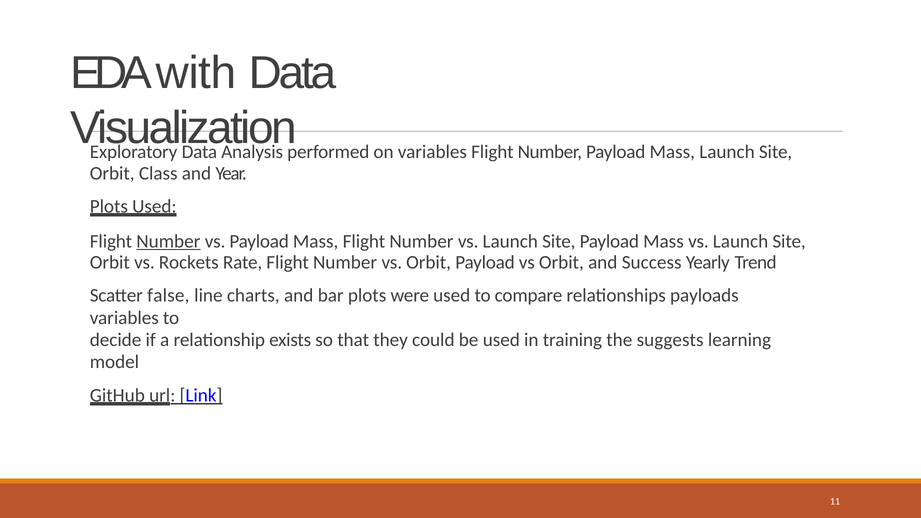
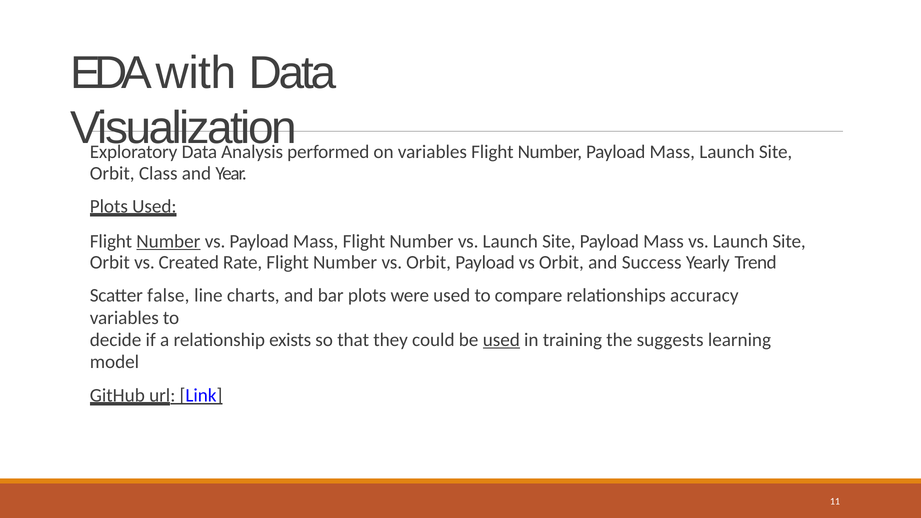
Rockets: Rockets -> Created
payloads: payloads -> accuracy
used at (501, 340) underline: none -> present
